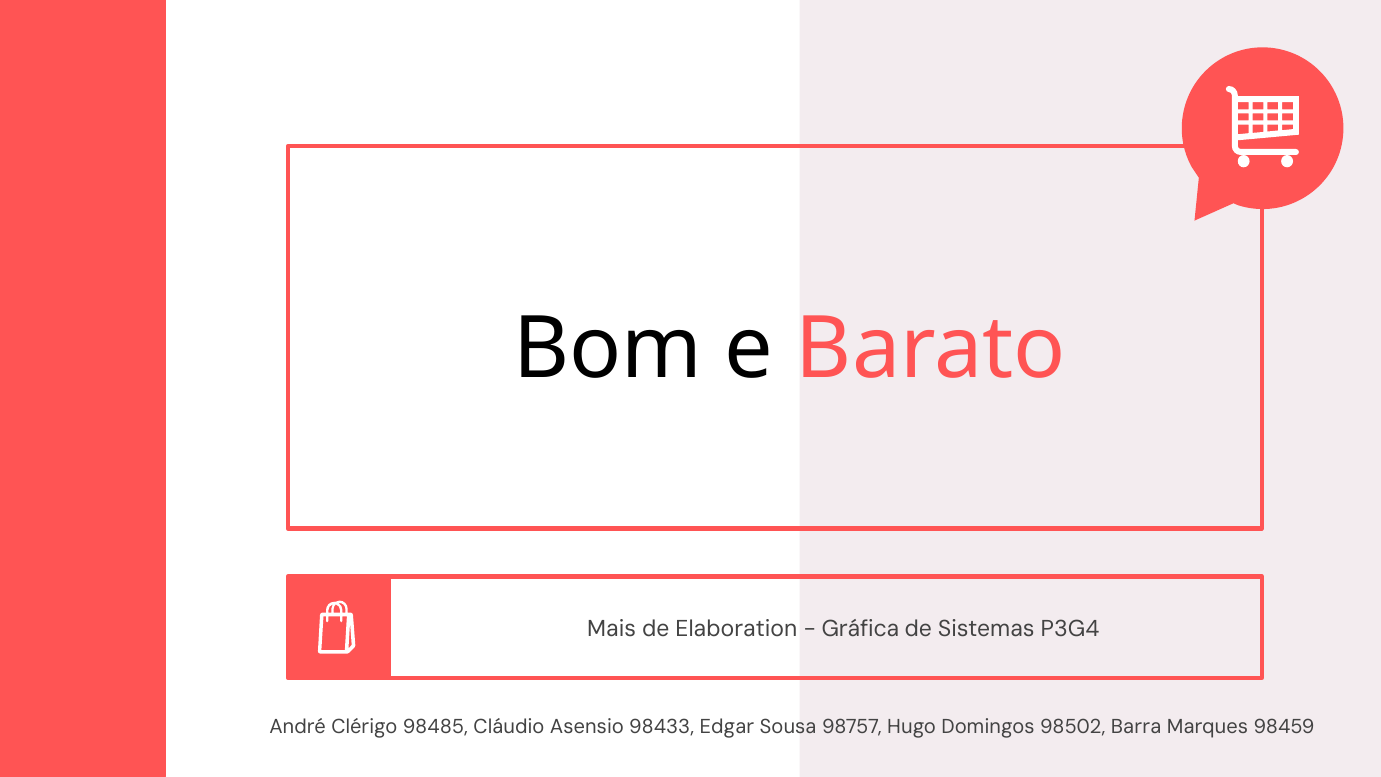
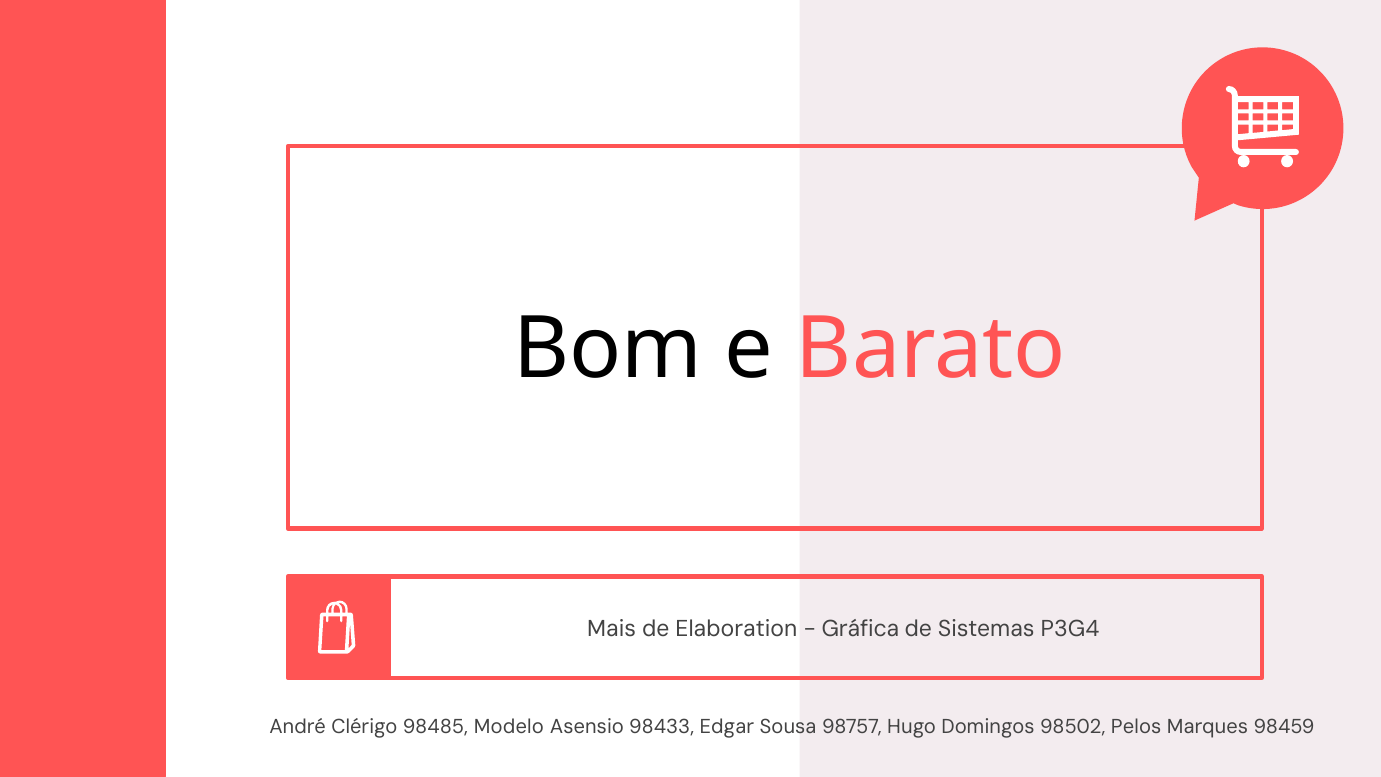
Cláudio: Cláudio -> Modelo
Barra: Barra -> Pelos
